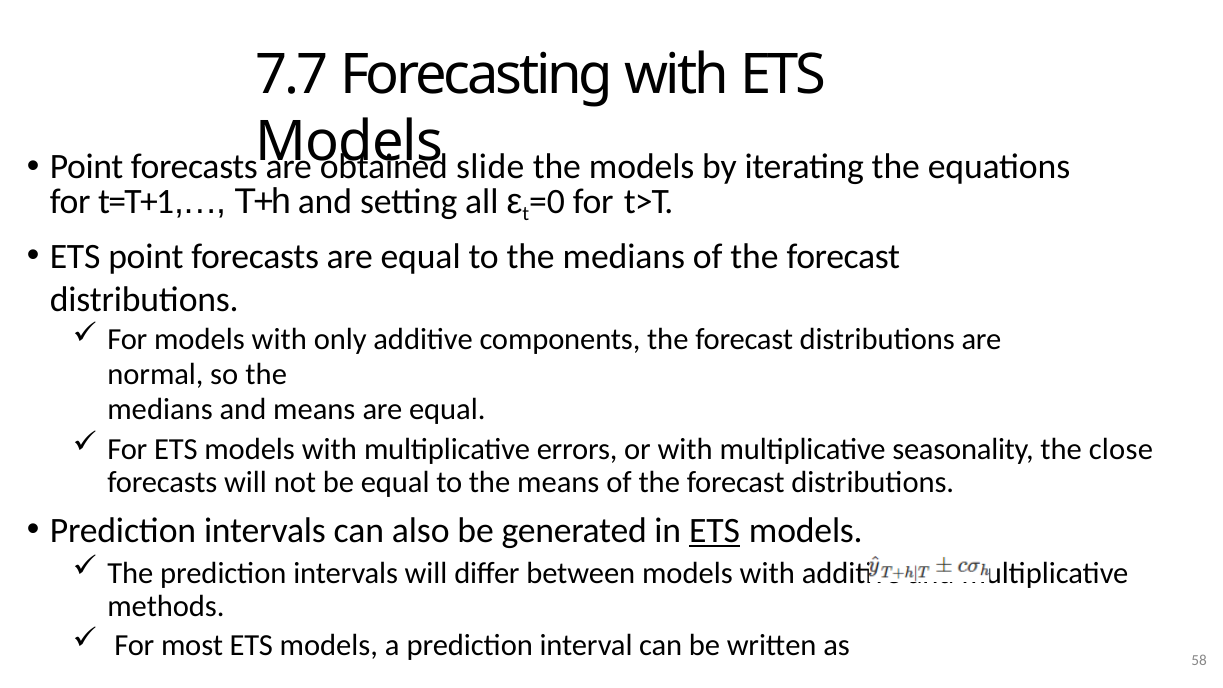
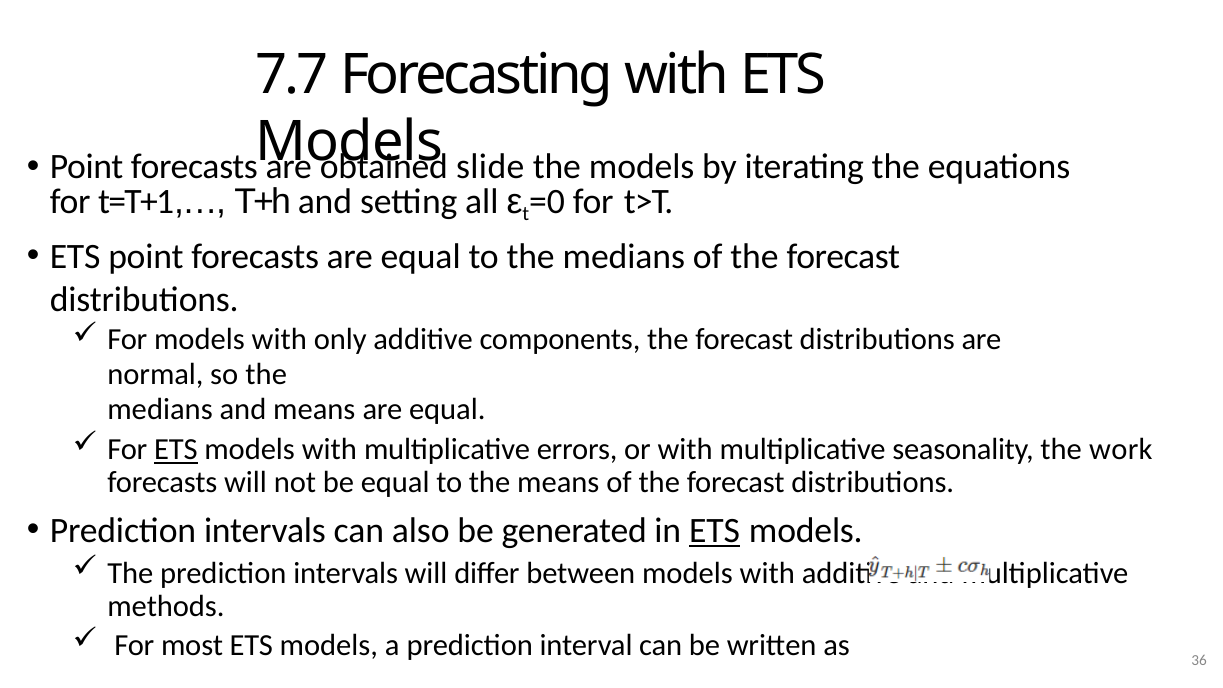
ETS at (176, 450) underline: none -> present
close: close -> work
58: 58 -> 36
